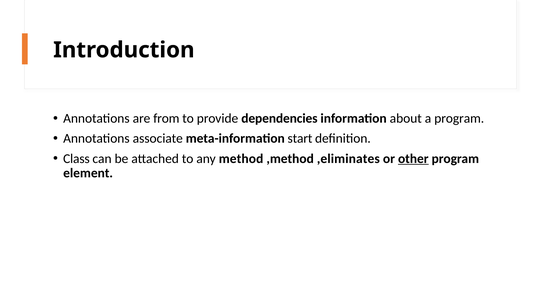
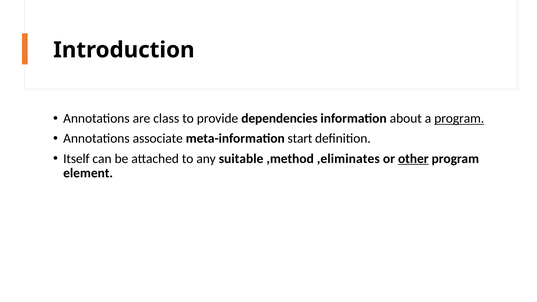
from: from -> class
program at (459, 119) underline: none -> present
Class: Class -> Itself
method: method -> suitable
